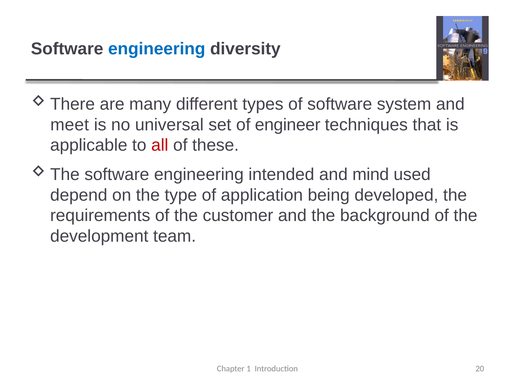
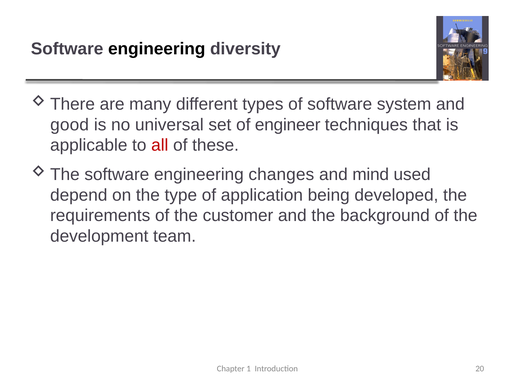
engineering at (157, 49) colour: blue -> black
meet: meet -> good
intended: intended -> changes
